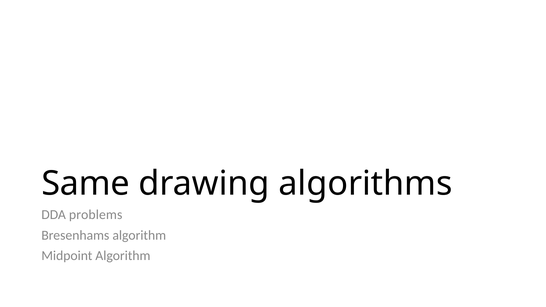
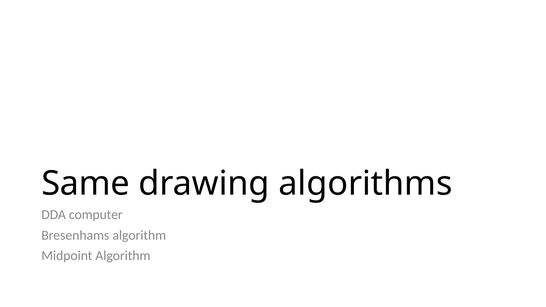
problems: problems -> computer
